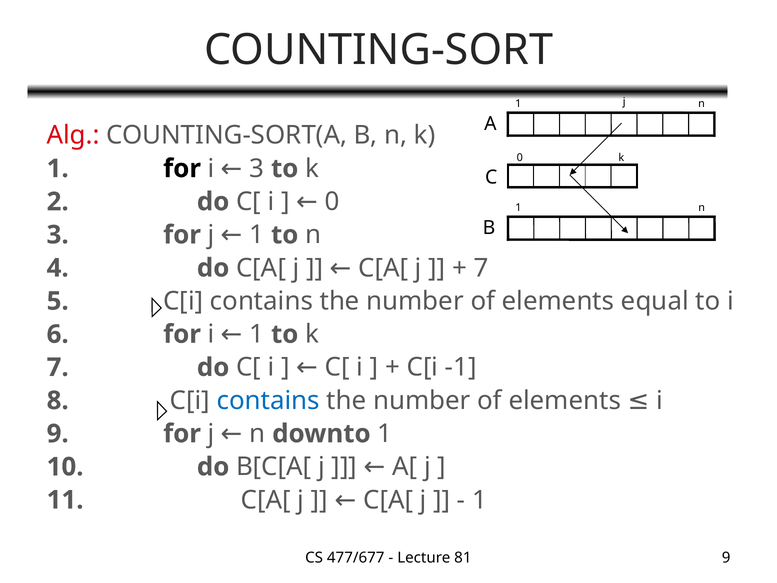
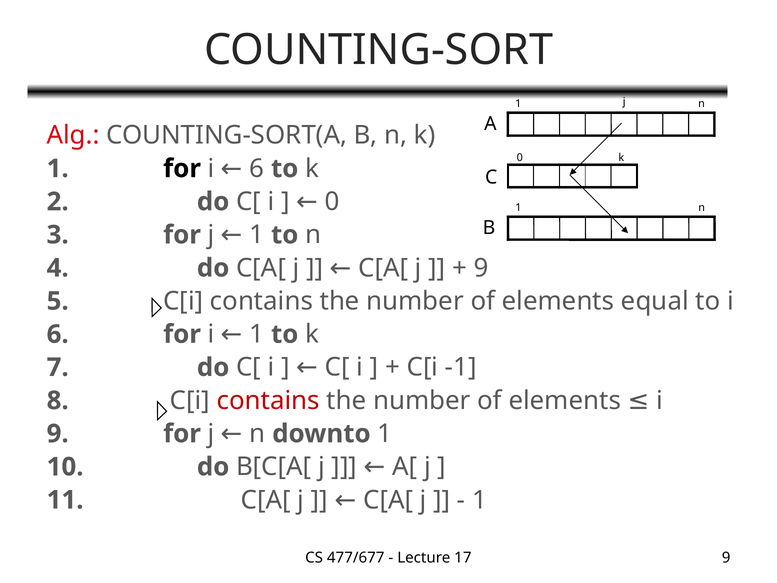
3 at (257, 169): 3 -> 6
7 at (481, 268): 7 -> 9
contains at (268, 400) colour: blue -> red
81: 81 -> 17
